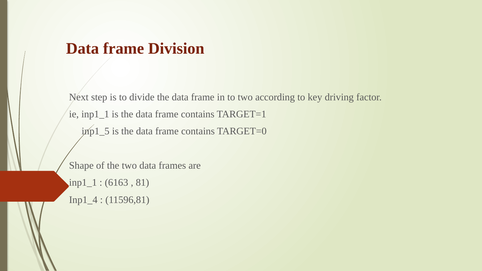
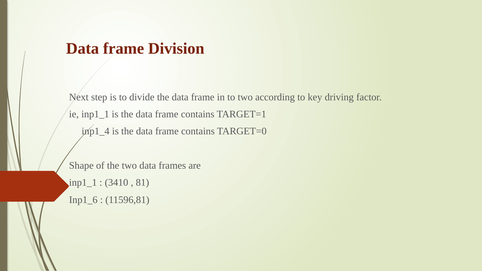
inp1_5: inp1_5 -> inp1_4
6163: 6163 -> 3410
Inp1_4: Inp1_4 -> Inp1_6
